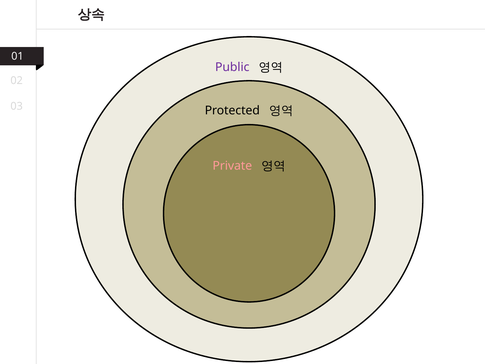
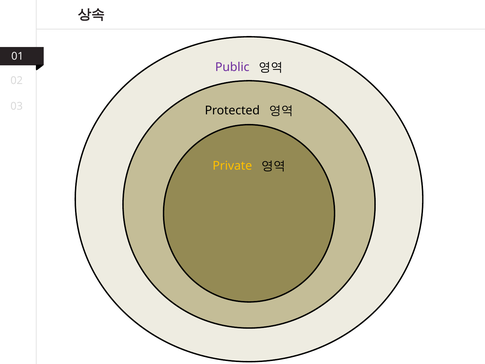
Private colour: pink -> yellow
